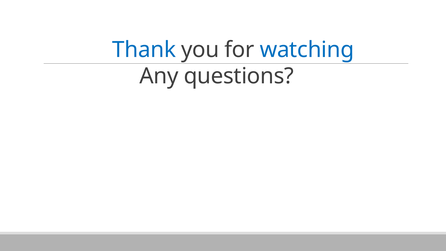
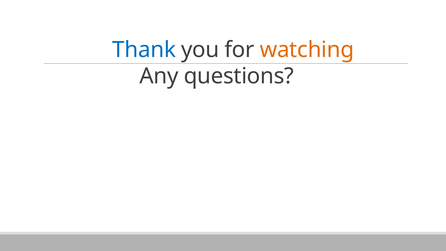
watching colour: blue -> orange
